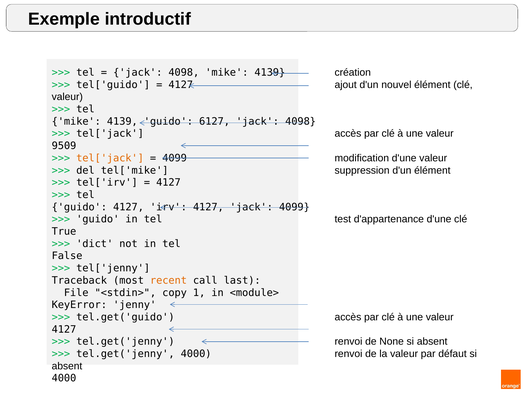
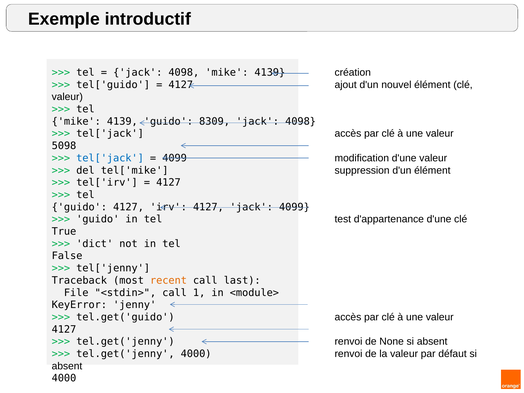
6127: 6127 -> 8309
9509: 9509 -> 5098
tel['jack at (110, 158) colour: orange -> blue
<stdin> copy: copy -> call
